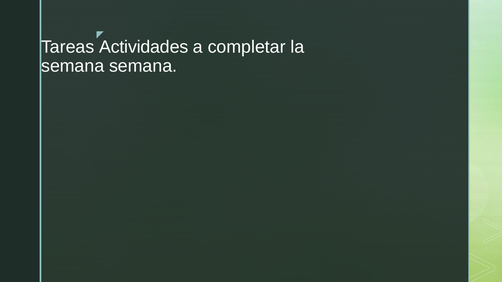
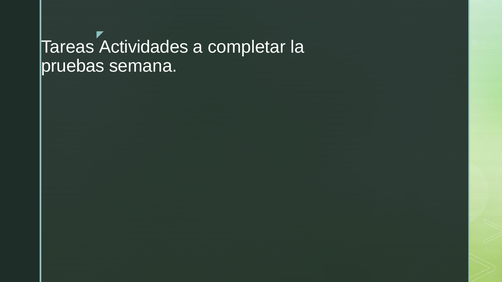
semana at (73, 66): semana -> pruebas
